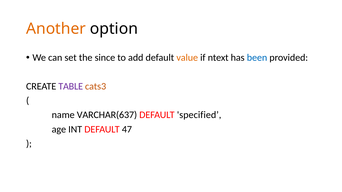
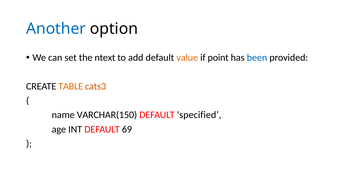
Another colour: orange -> blue
since: since -> ntext
ntext: ntext -> point
TABLE colour: purple -> orange
VARCHAR(637: VARCHAR(637 -> VARCHAR(150
47: 47 -> 69
